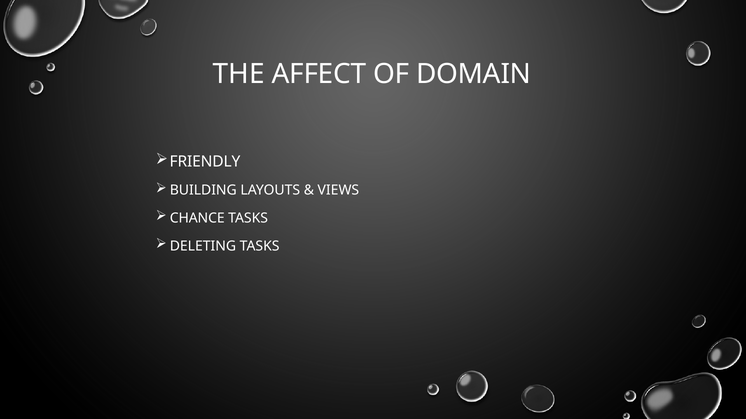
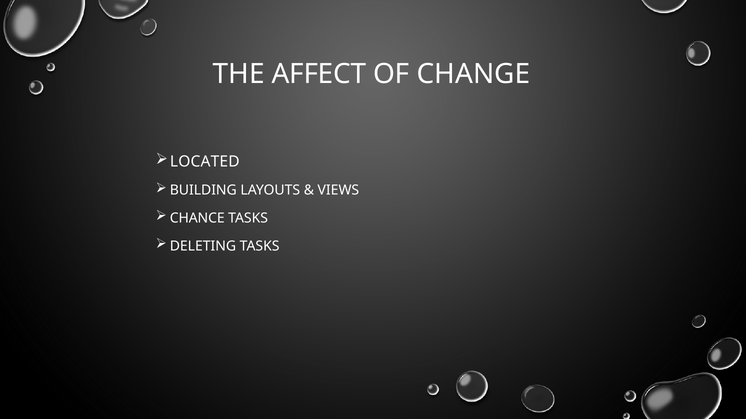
DOMAIN: DOMAIN -> CHANGE
FRIENDLY: FRIENDLY -> LOCATED
